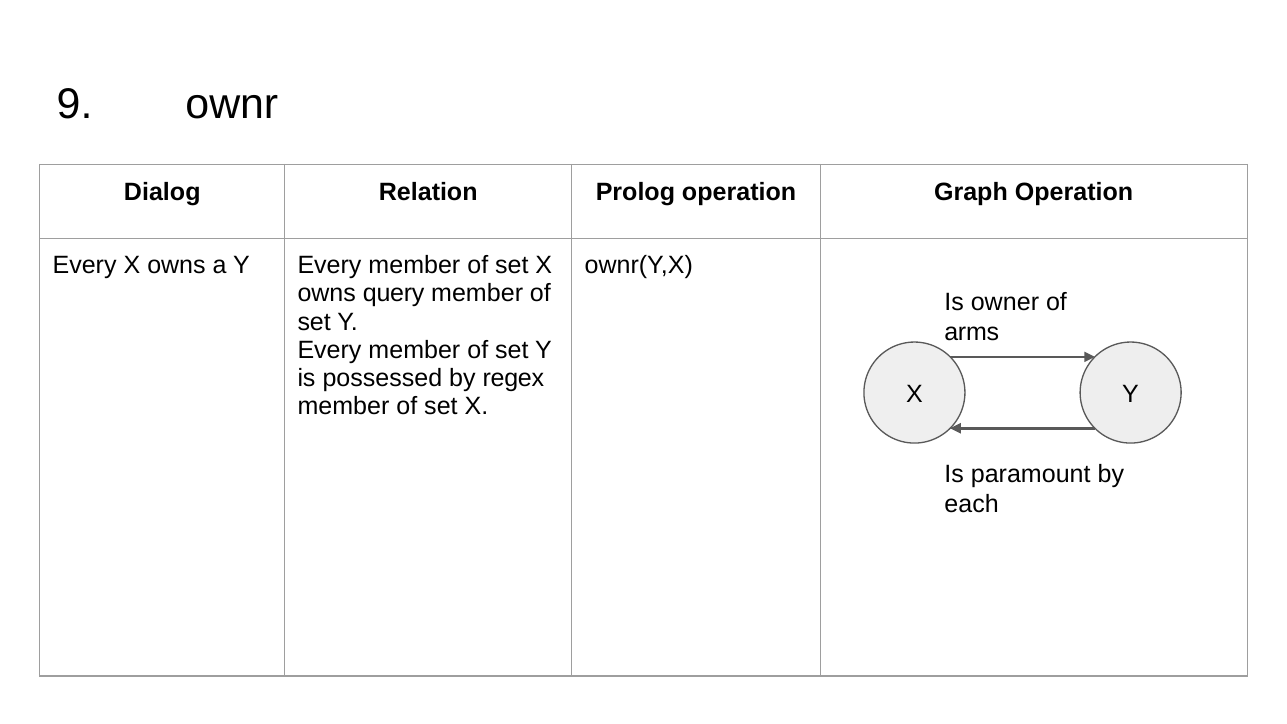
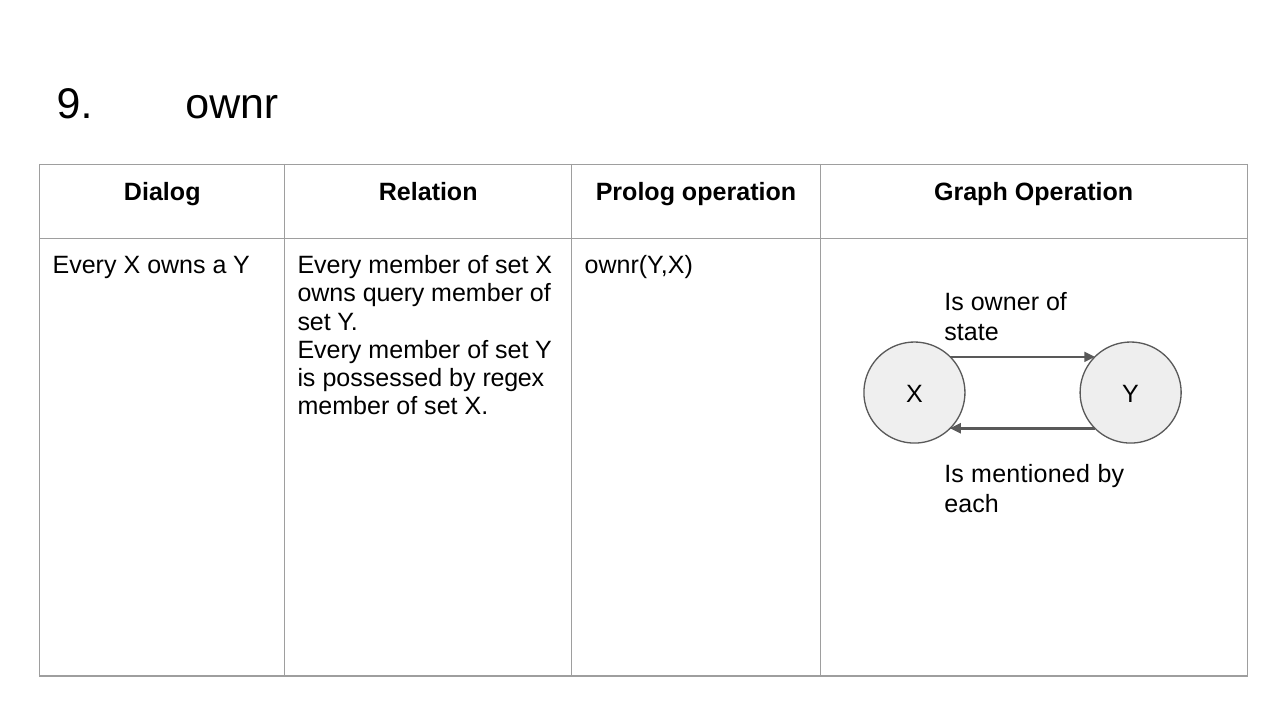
arms: arms -> state
paramount: paramount -> mentioned
